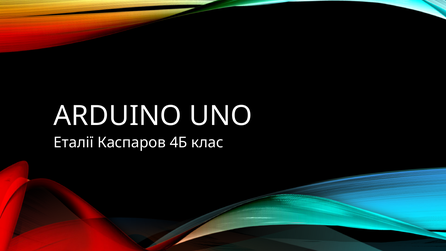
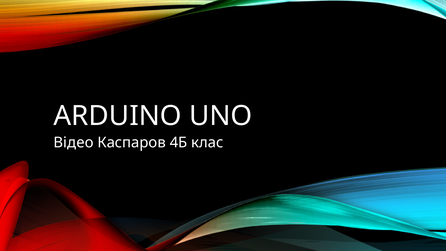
Еталії: Еталії -> Відео
